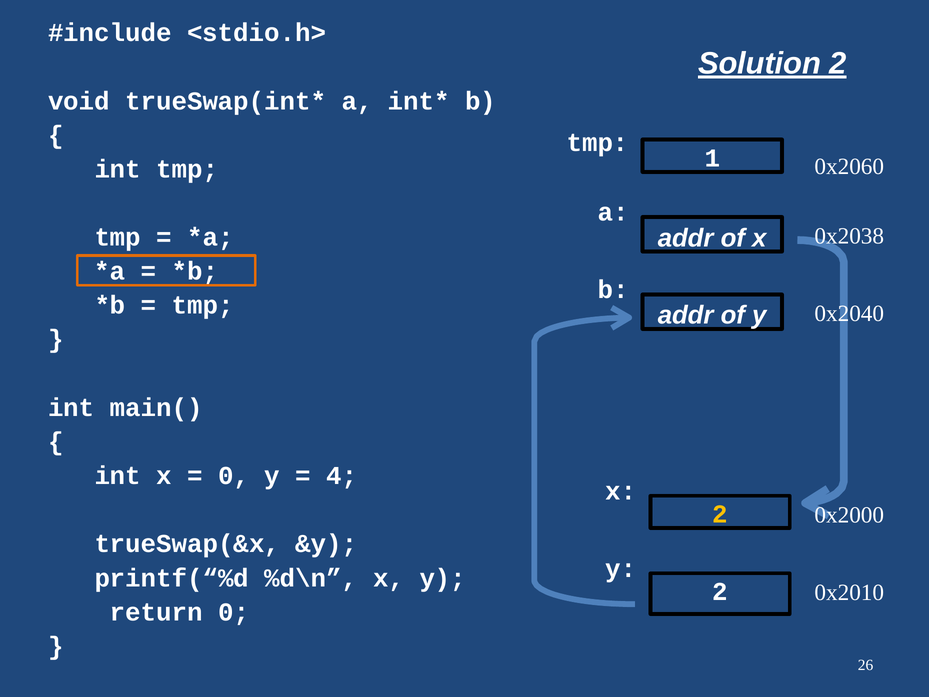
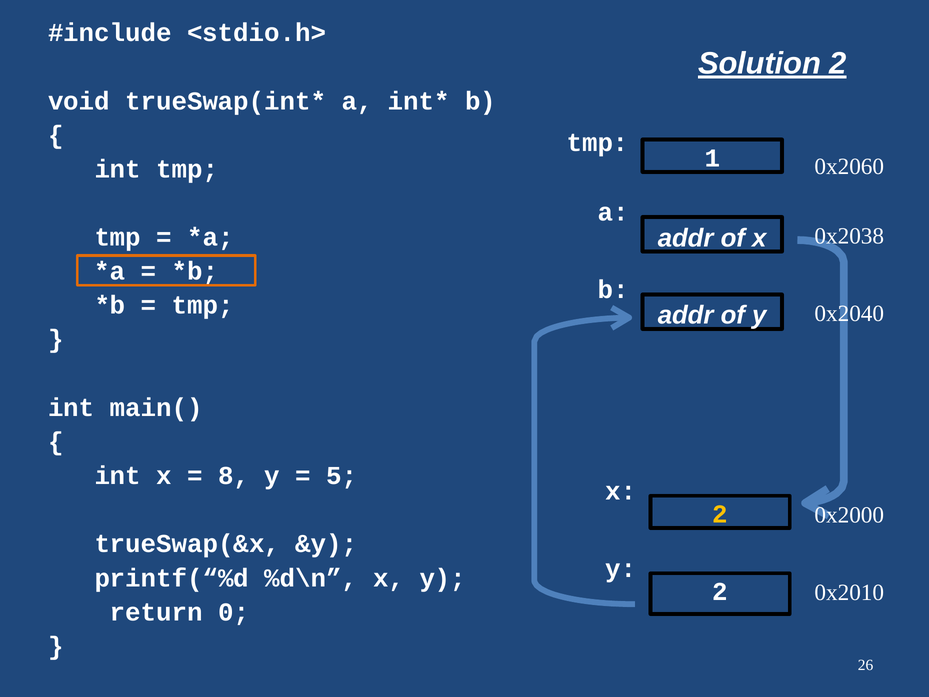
0 at (234, 476): 0 -> 8
4: 4 -> 5
